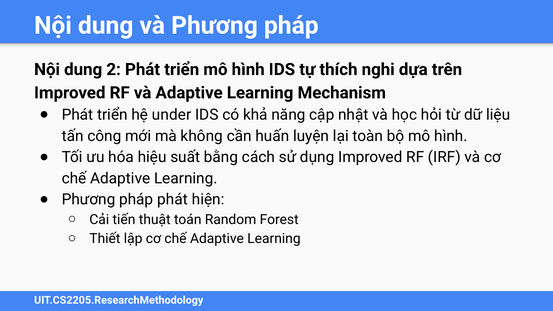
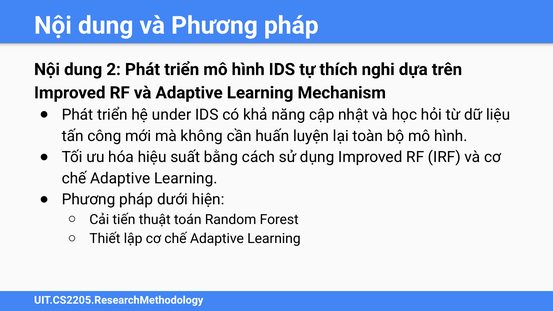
pháp phát: phát -> dưới
